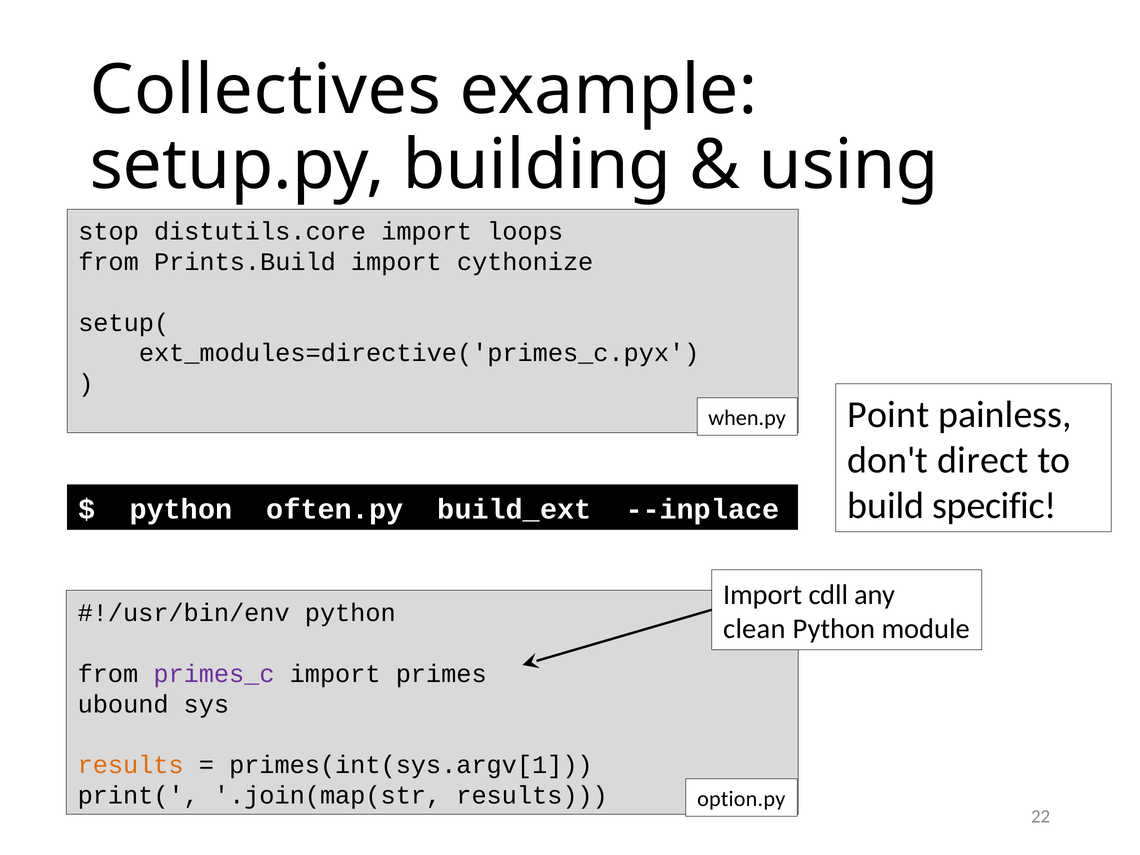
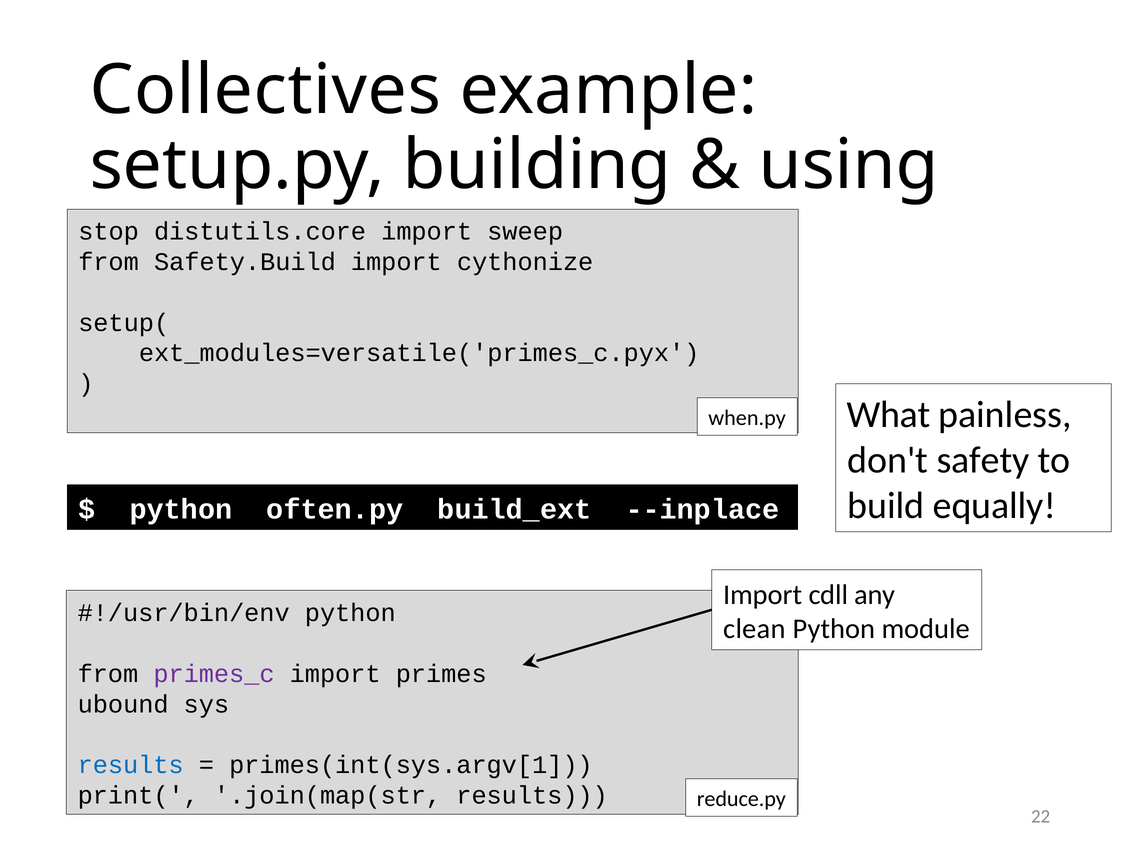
loops: loops -> sweep
Prints.Build: Prints.Build -> Safety.Build
ext_modules=directive('primes_c.pyx: ext_modules=directive('primes_c.pyx -> ext_modules=versatile('primes_c.pyx
Point: Point -> What
direct: direct -> safety
specific: specific -> equally
results at (131, 765) colour: orange -> blue
option.py: option.py -> reduce.py
